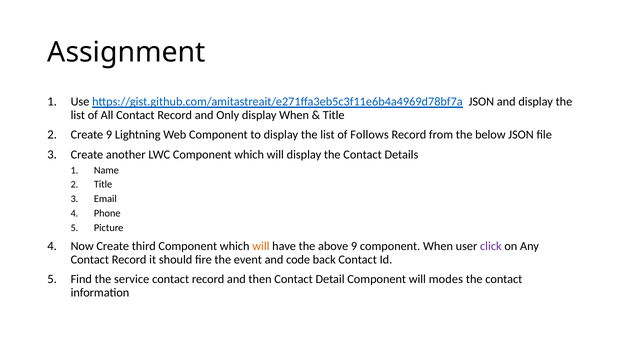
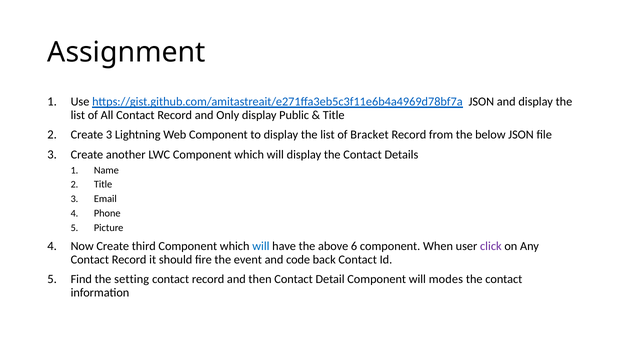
display When: When -> Public
Create 9: 9 -> 3
Follows: Follows -> Bracket
will at (261, 247) colour: orange -> blue
above 9: 9 -> 6
service: service -> setting
